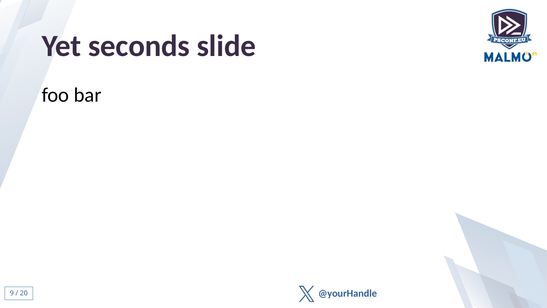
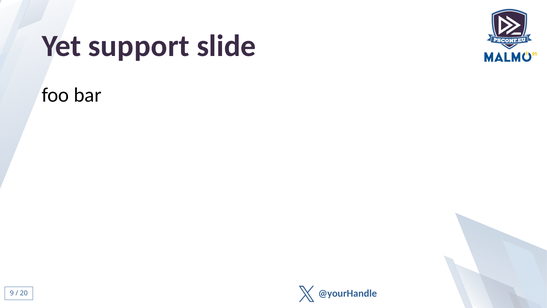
seconds: seconds -> support
